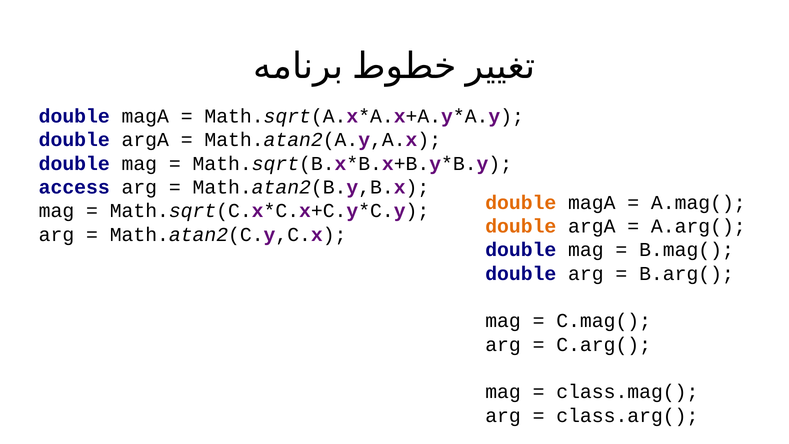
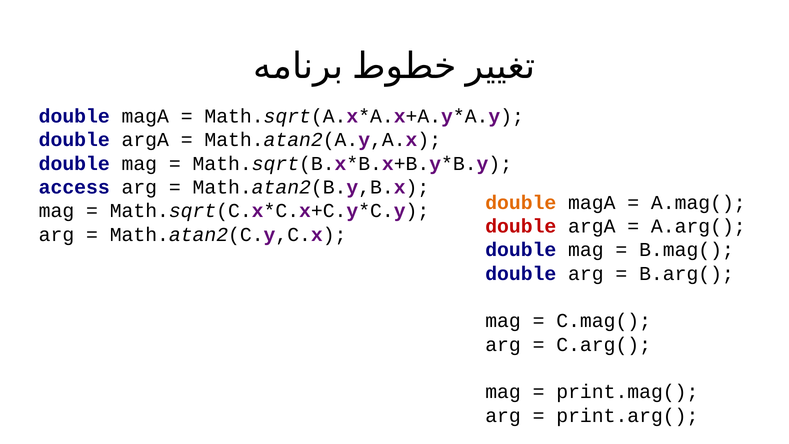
double at (521, 226) colour: orange -> red
class.mag(: class.mag( -> print.mag(
class.arg(: class.arg( -> print.arg(
